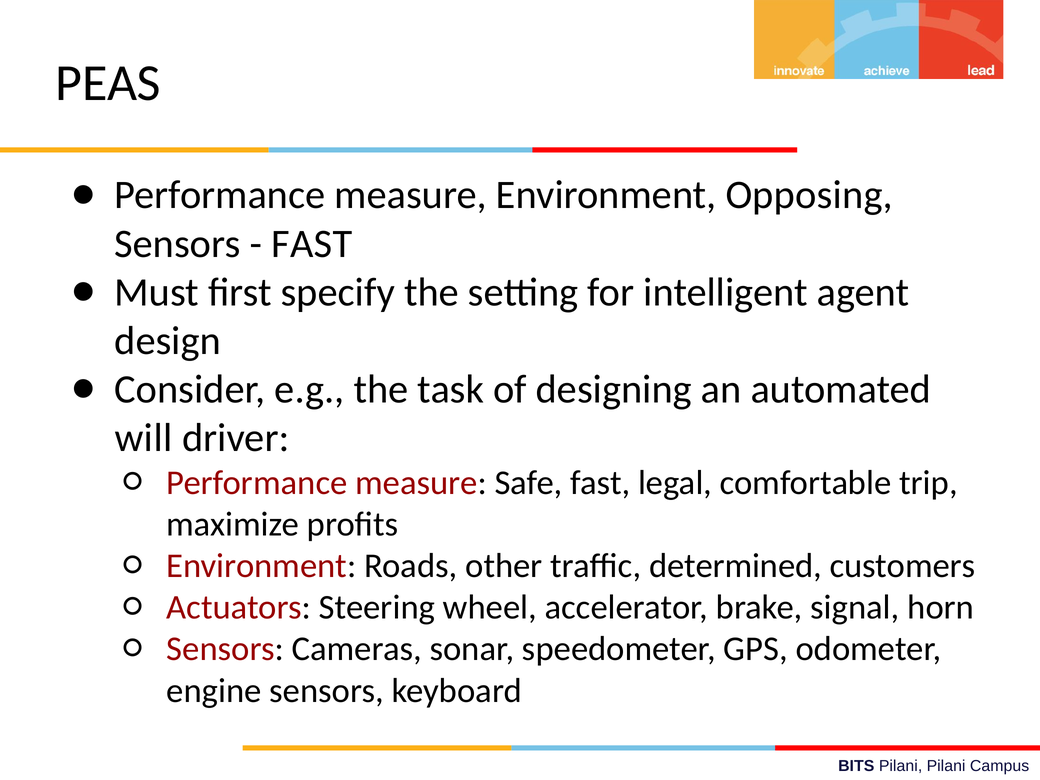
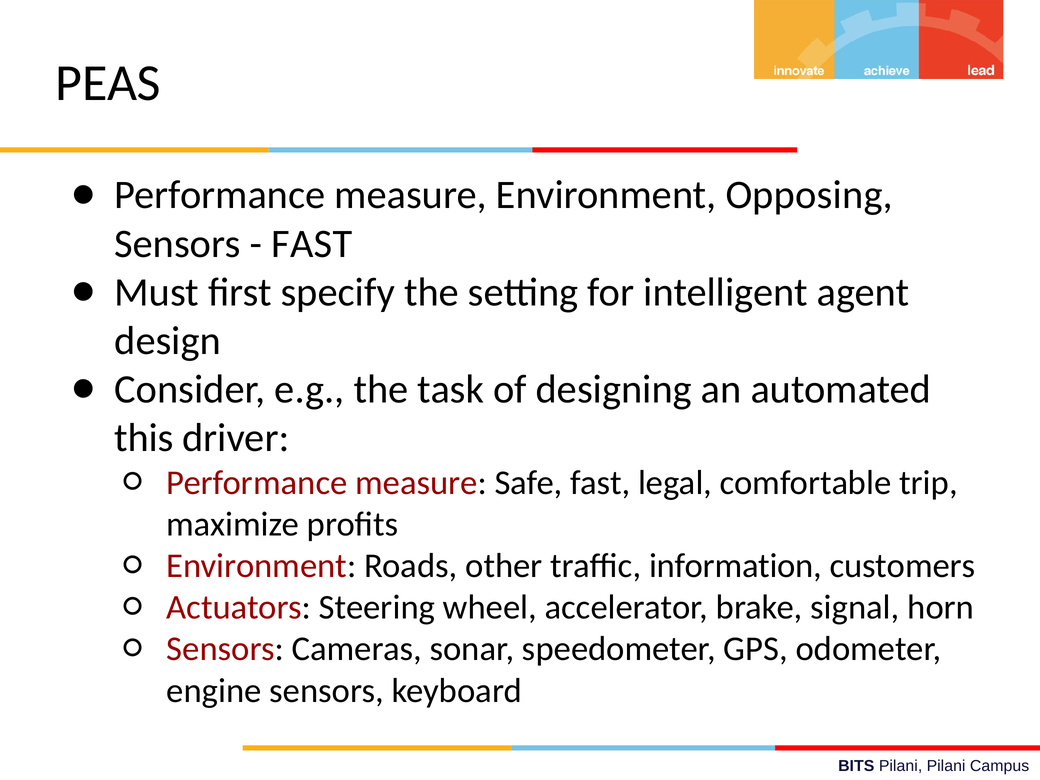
will: will -> this
determined: determined -> information
